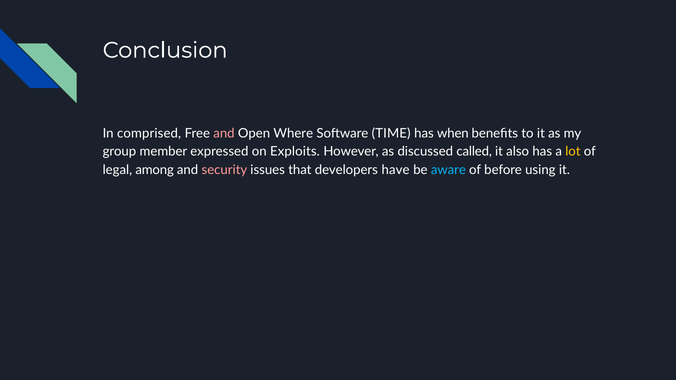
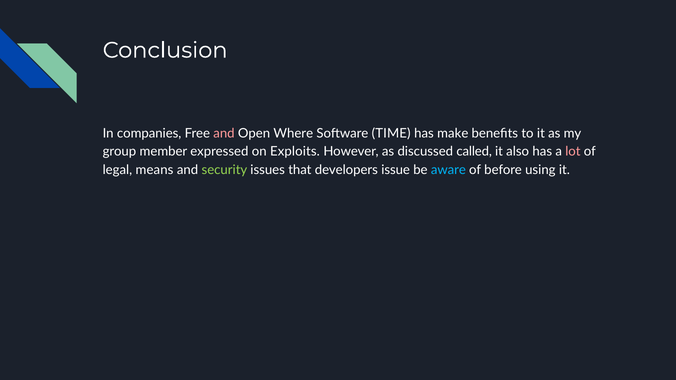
comprised: comprised -> companies
when: when -> make
lot colour: yellow -> pink
among: among -> means
security colour: pink -> light green
have: have -> issue
